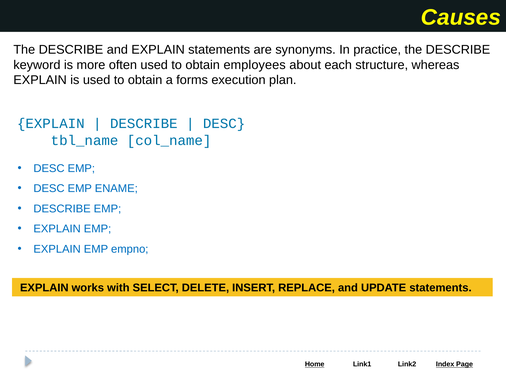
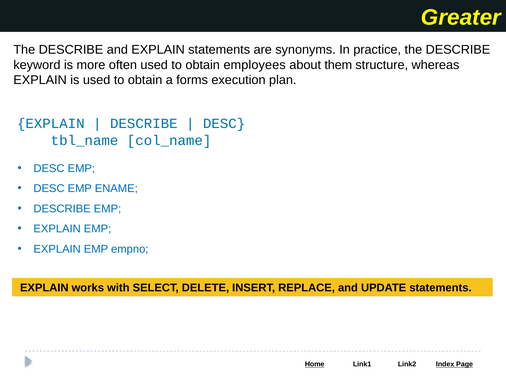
Causes: Causes -> Greater
each: each -> them
